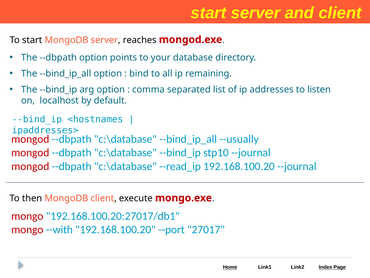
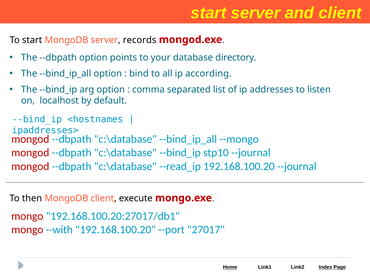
reaches: reaches -> records
remaining: remaining -> according
--usually: --usually -> --mongo
